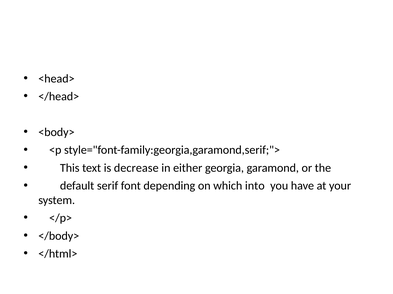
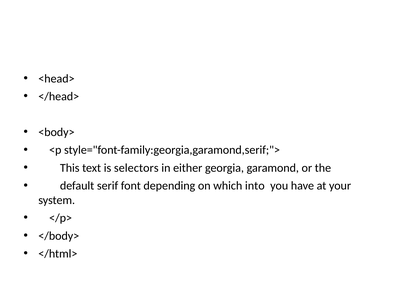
decrease: decrease -> selectors
